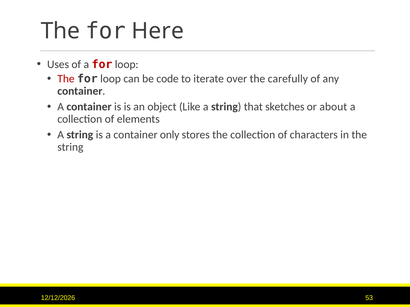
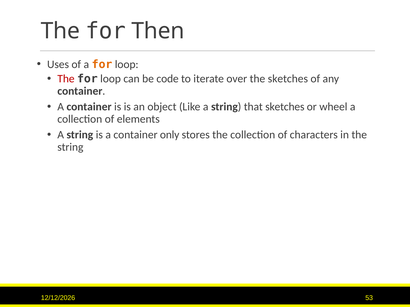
Here: Here -> Then
for at (102, 64) colour: red -> orange
the carefully: carefully -> sketches
about: about -> wheel
